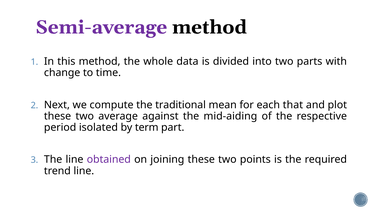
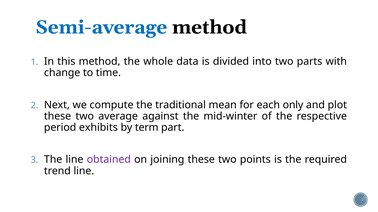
Semi-average colour: purple -> blue
that: that -> only
mid-aiding: mid-aiding -> mid-winter
isolated: isolated -> exhibits
